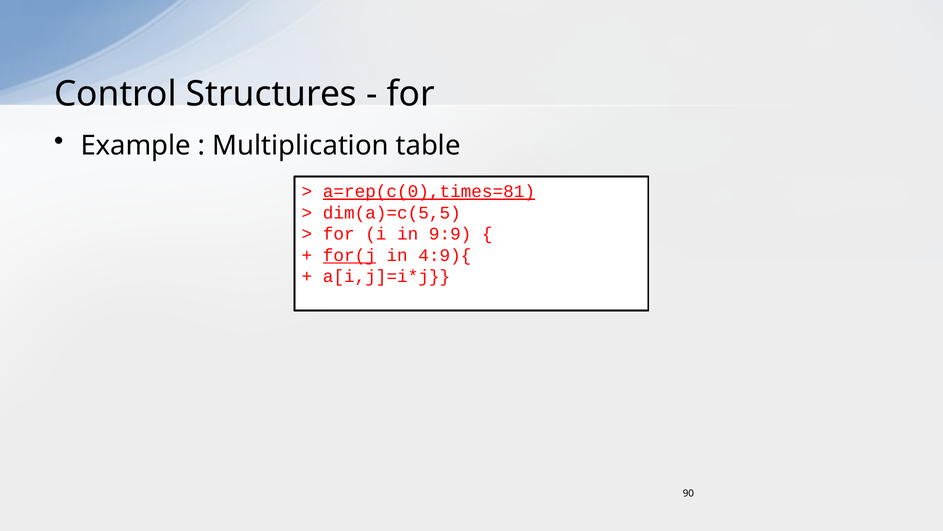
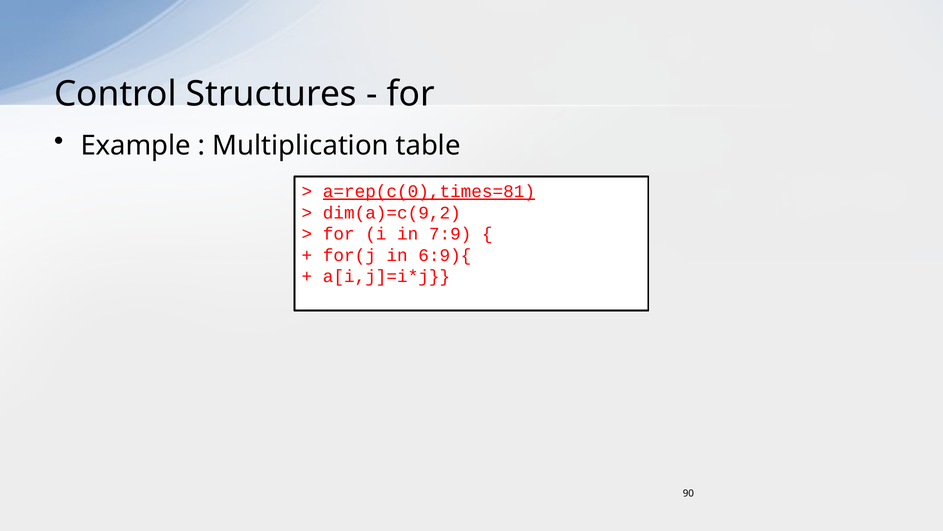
dim(a)=c(5,5: dim(a)=c(5,5 -> dim(a)=c(9,2
9:9: 9:9 -> 7:9
for(j underline: present -> none
4:9){: 4:9){ -> 6:9){
